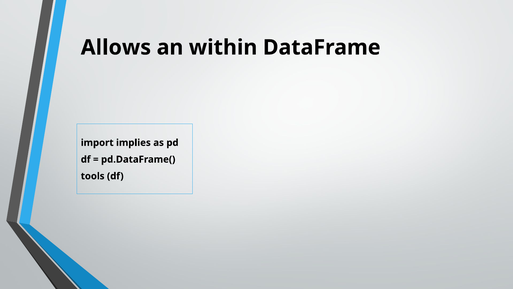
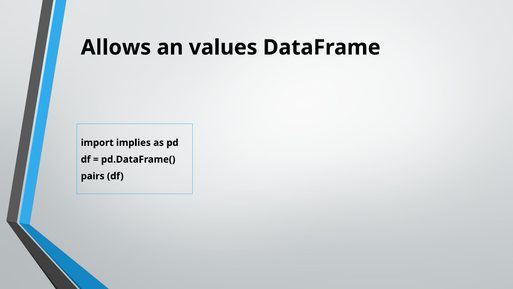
within: within -> values
tools: tools -> pairs
